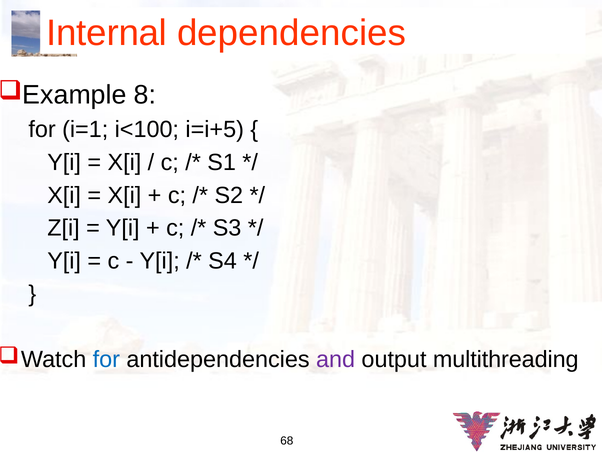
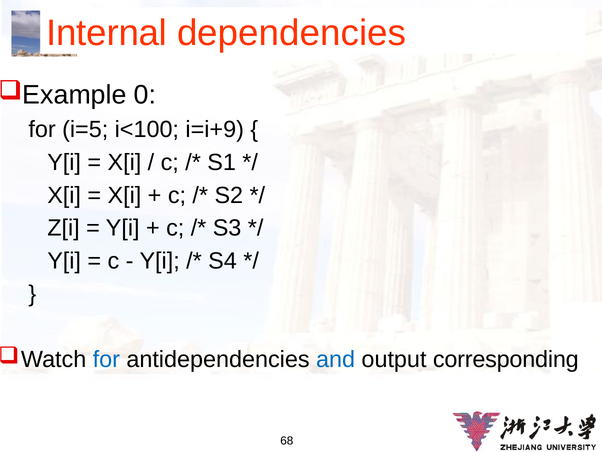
8: 8 -> 0
i=1: i=1 -> i=5
i=i+5: i=i+5 -> i=i+9
and colour: purple -> blue
multithreading: multithreading -> corresponding
